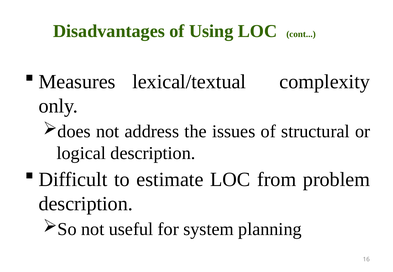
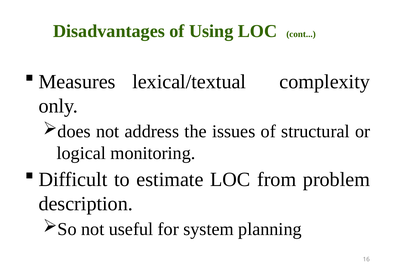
logical description: description -> monitoring
